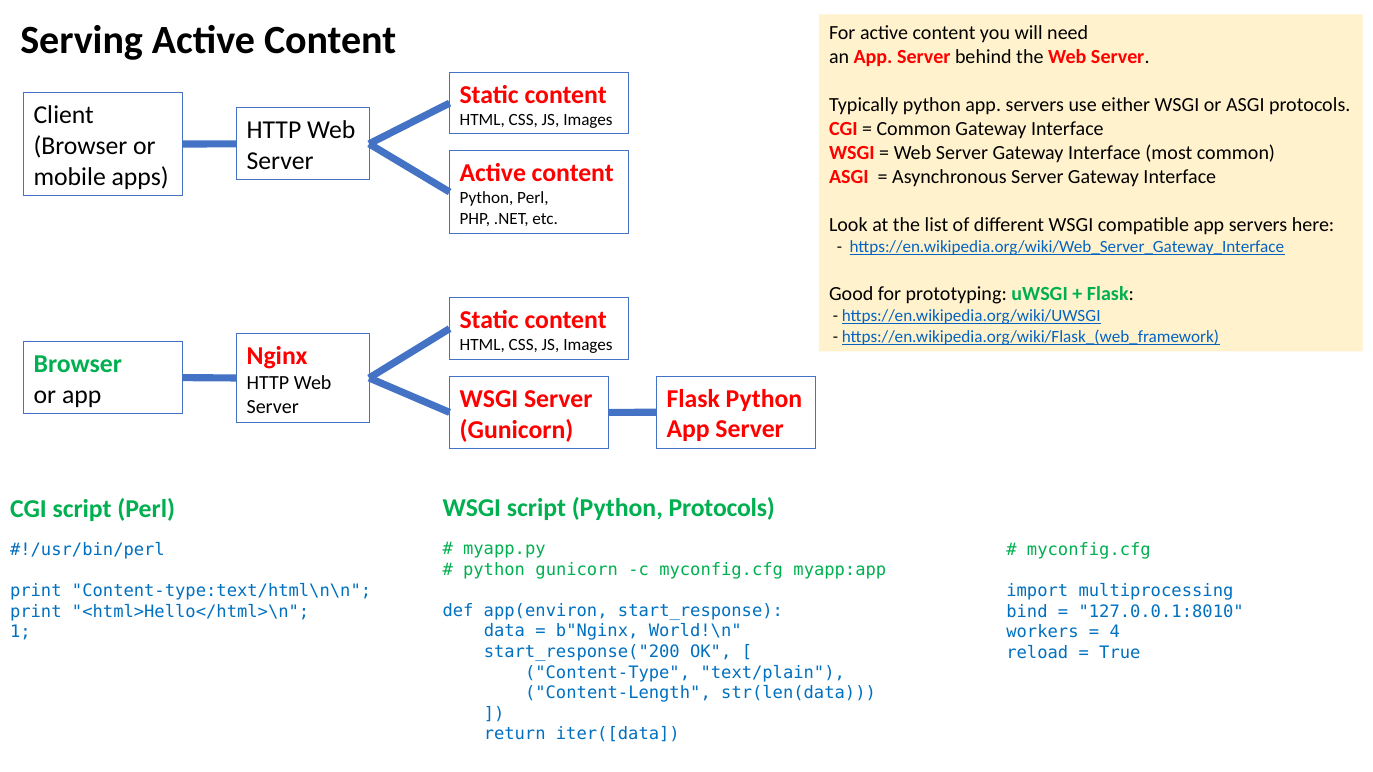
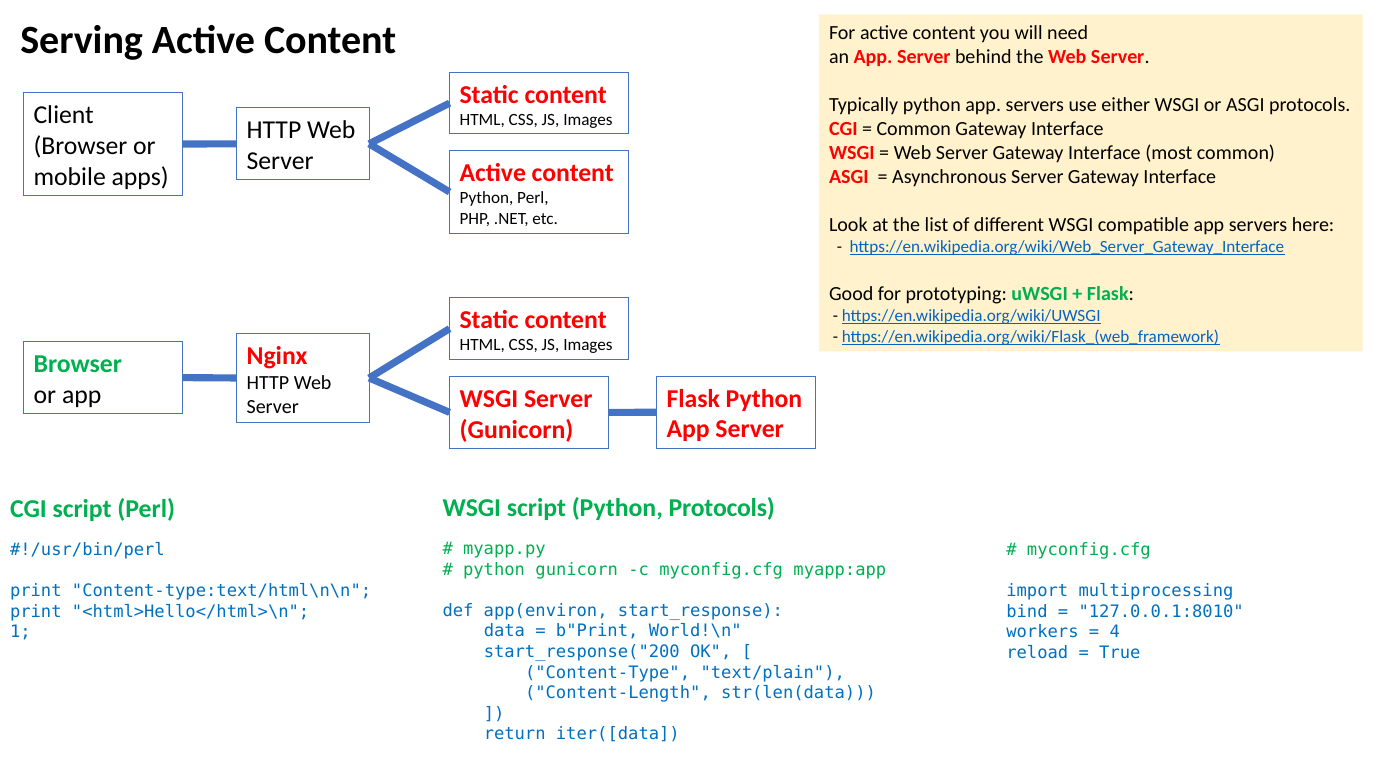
b"Nginx: b"Nginx -> b"Print
